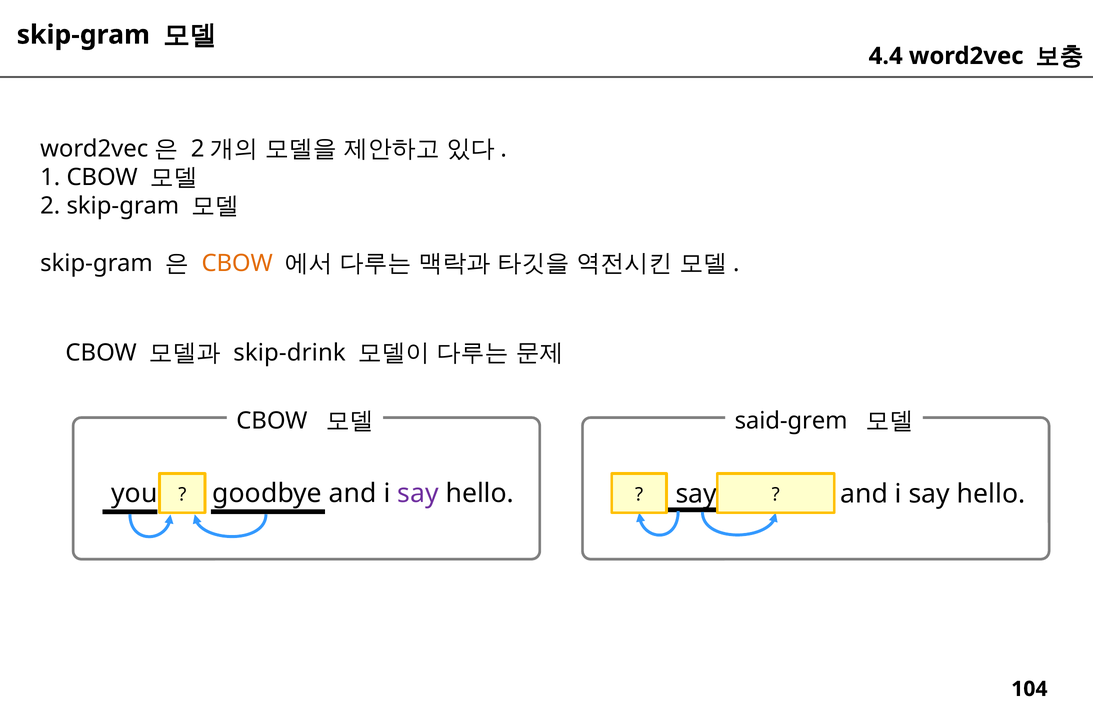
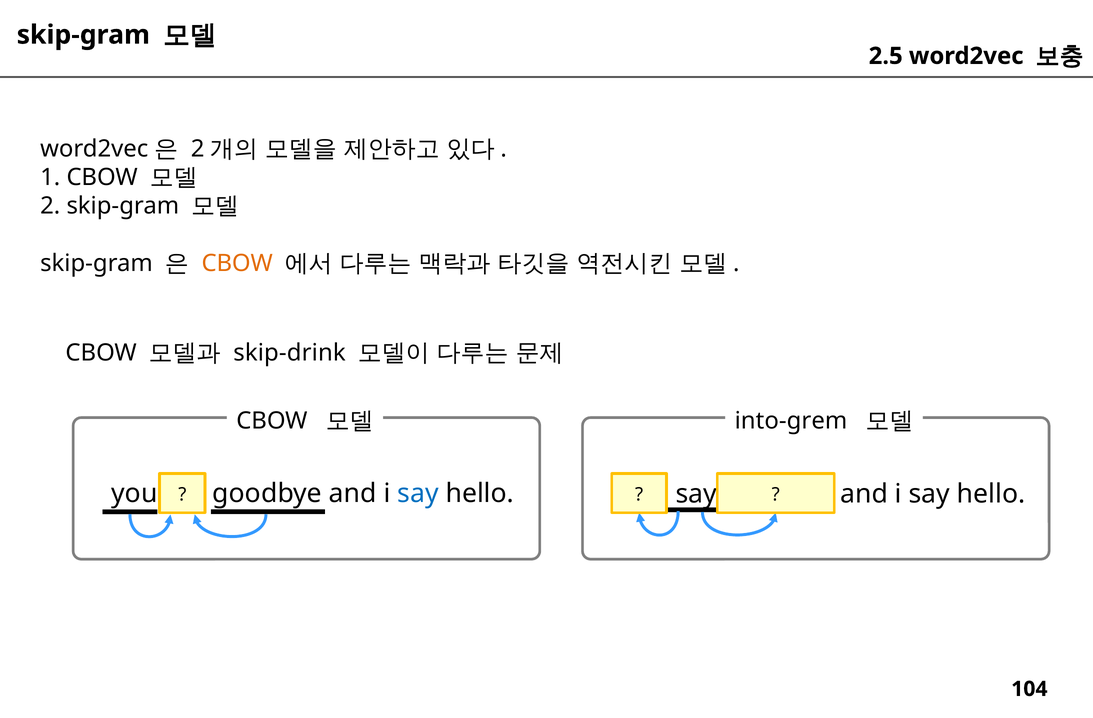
4.4: 4.4 -> 2.5
said-grem: said-grem -> into-grem
say at (418, 493) colour: purple -> blue
